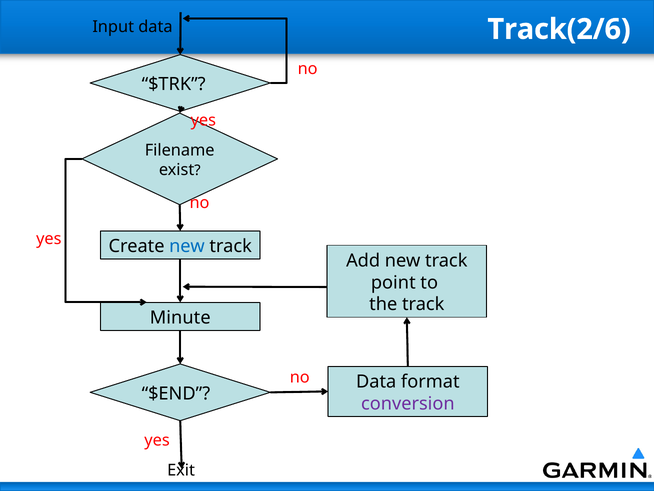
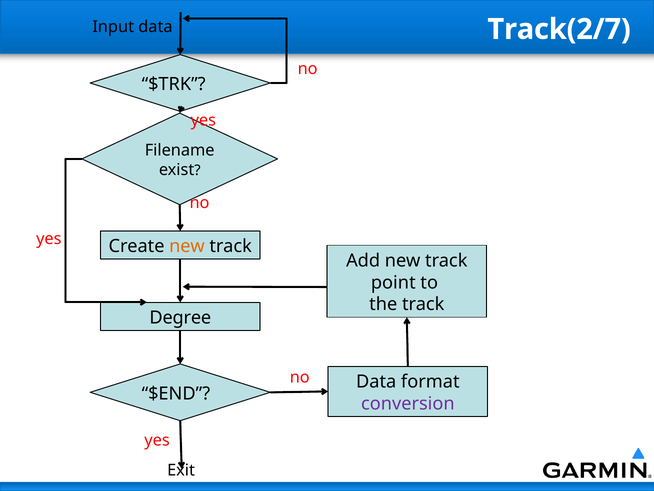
Track(2/6: Track(2/6 -> Track(2/7
new at (187, 246) colour: blue -> orange
Minute: Minute -> Degree
